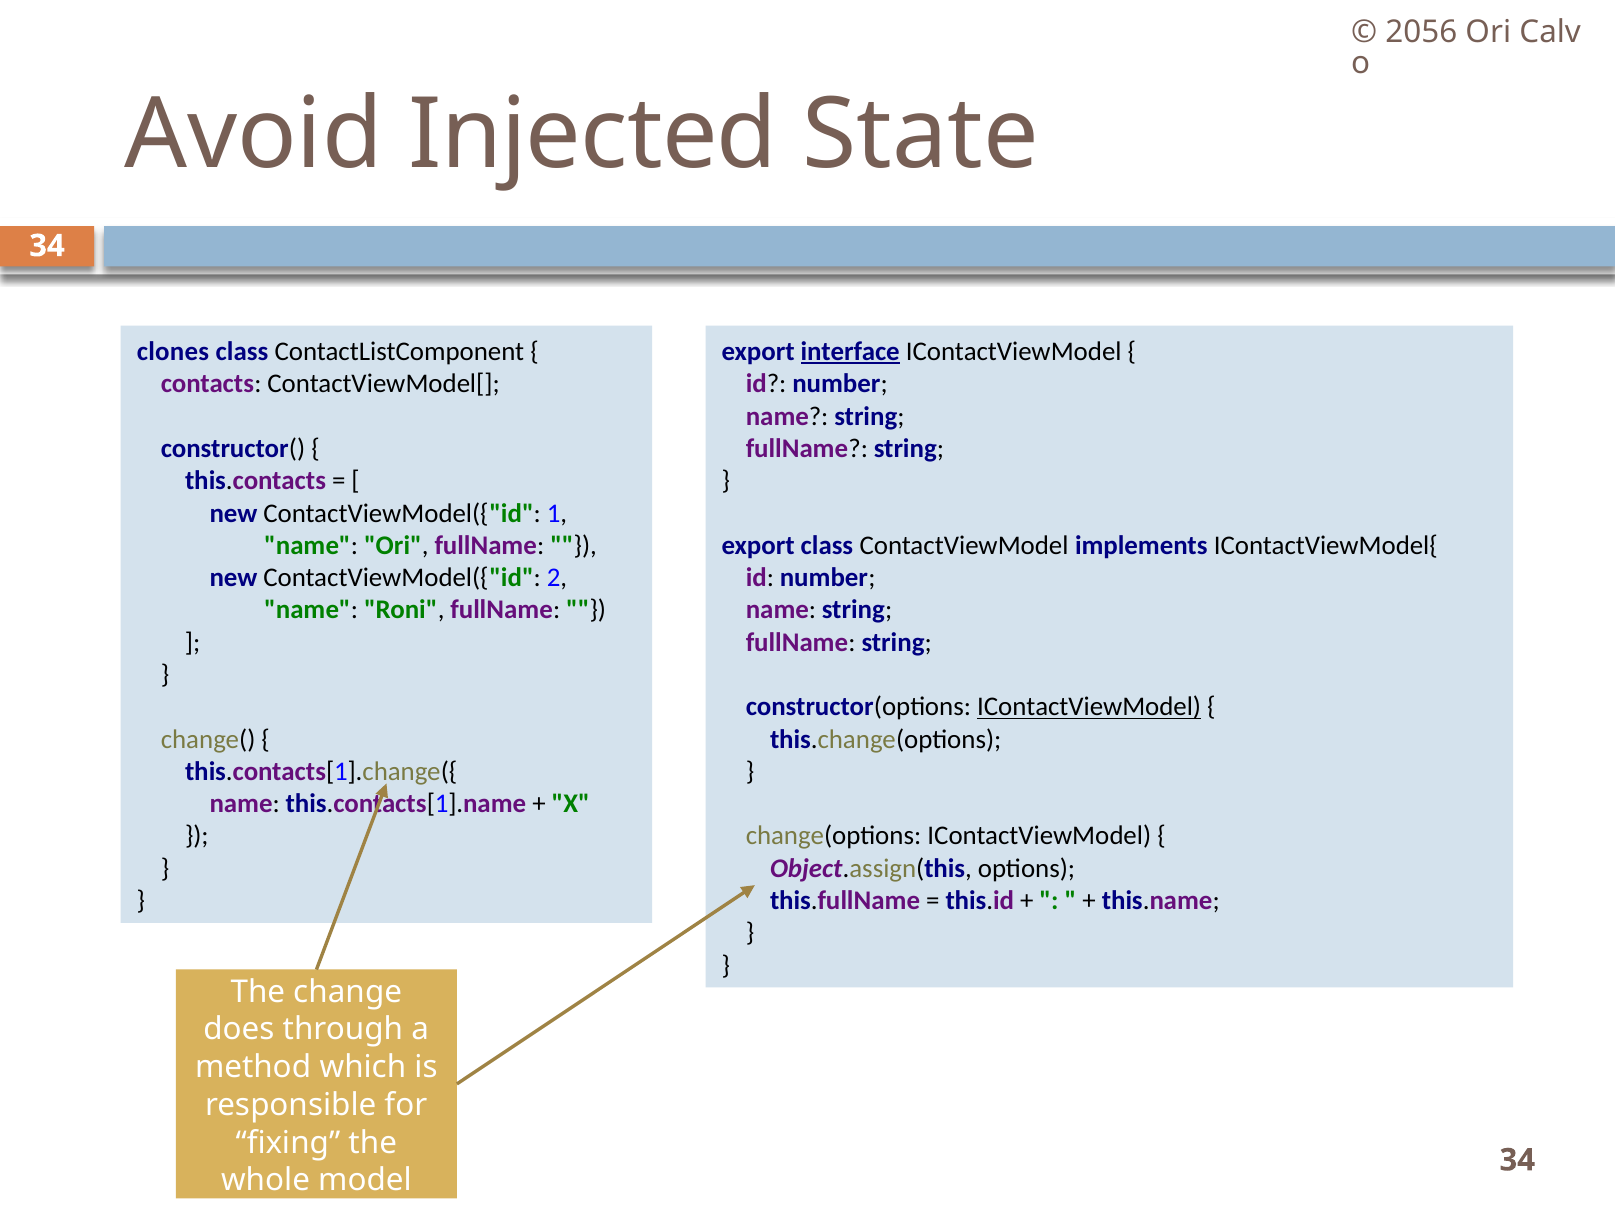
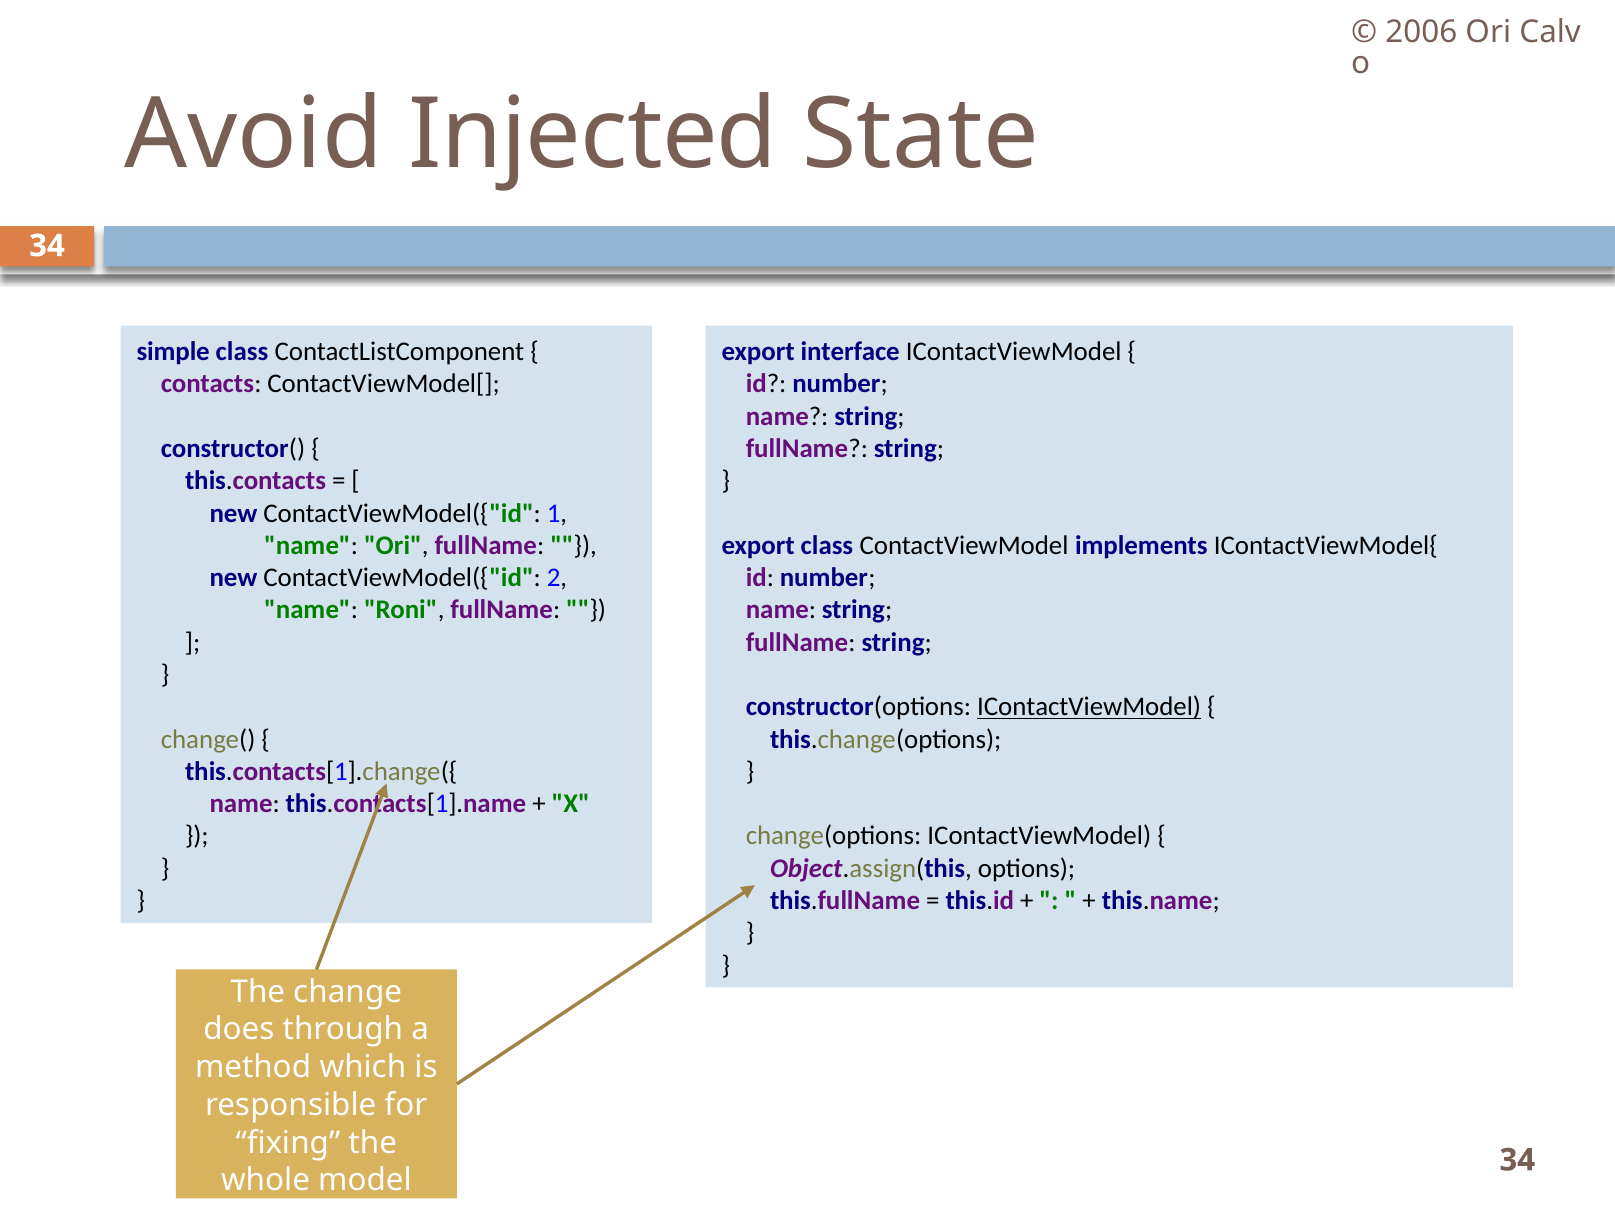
2056: 2056 -> 2006
clones: clones -> simple
interface underline: present -> none
